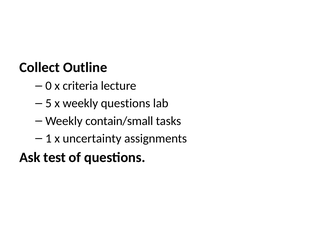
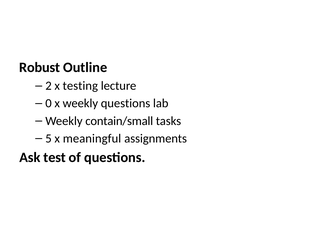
Collect: Collect -> Robust
0: 0 -> 2
criteria: criteria -> testing
5: 5 -> 0
1: 1 -> 5
uncertainty: uncertainty -> meaningful
